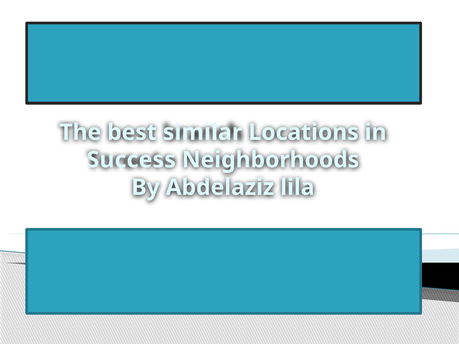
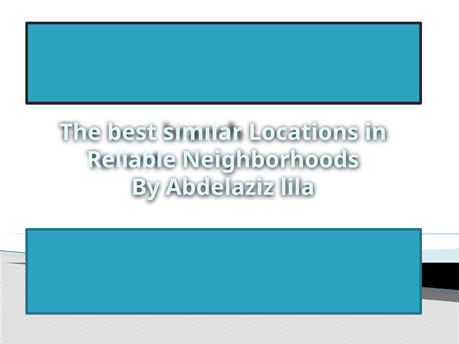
Success: Success -> Reliable
